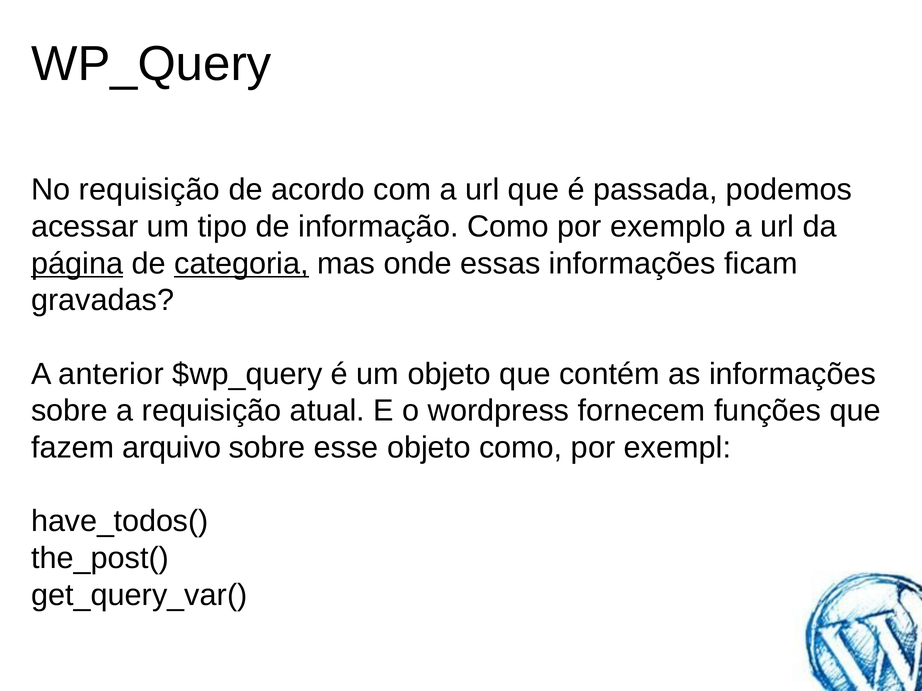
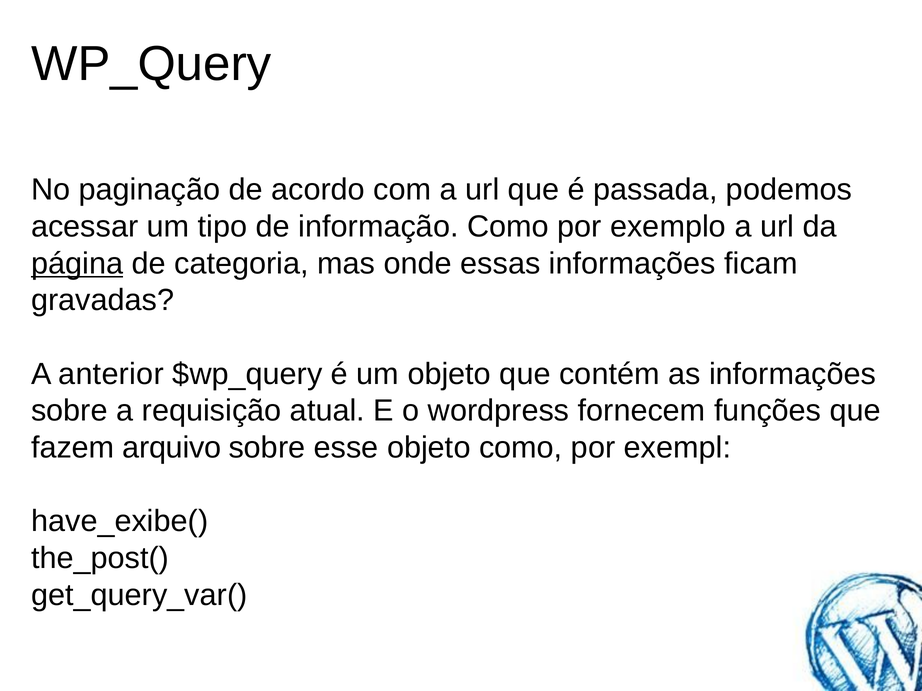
No requisição: requisição -> paginação
categoria underline: present -> none
have_todos(: have_todos( -> have_exibe(
